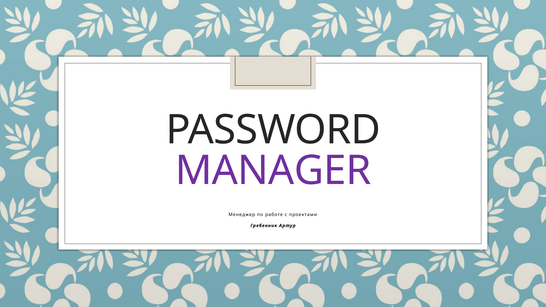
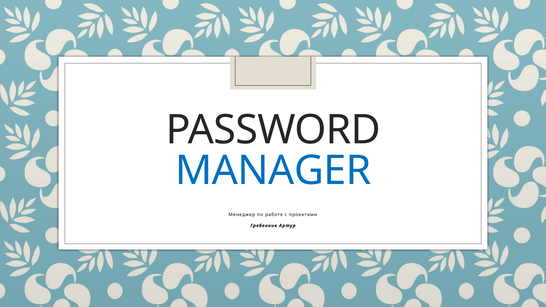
MANAGER colour: purple -> blue
